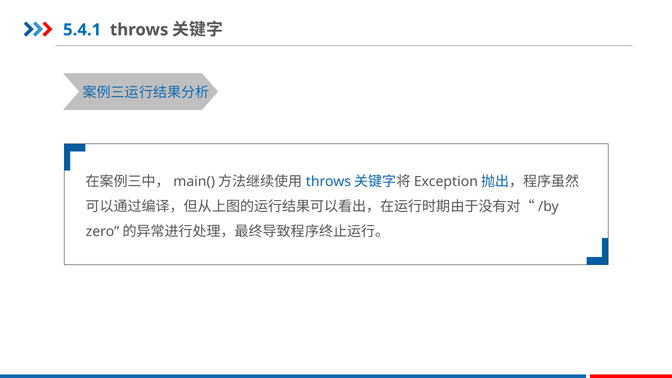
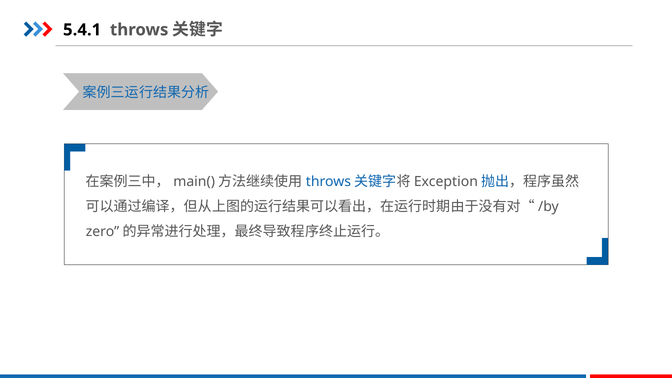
5.4.1 colour: blue -> black
